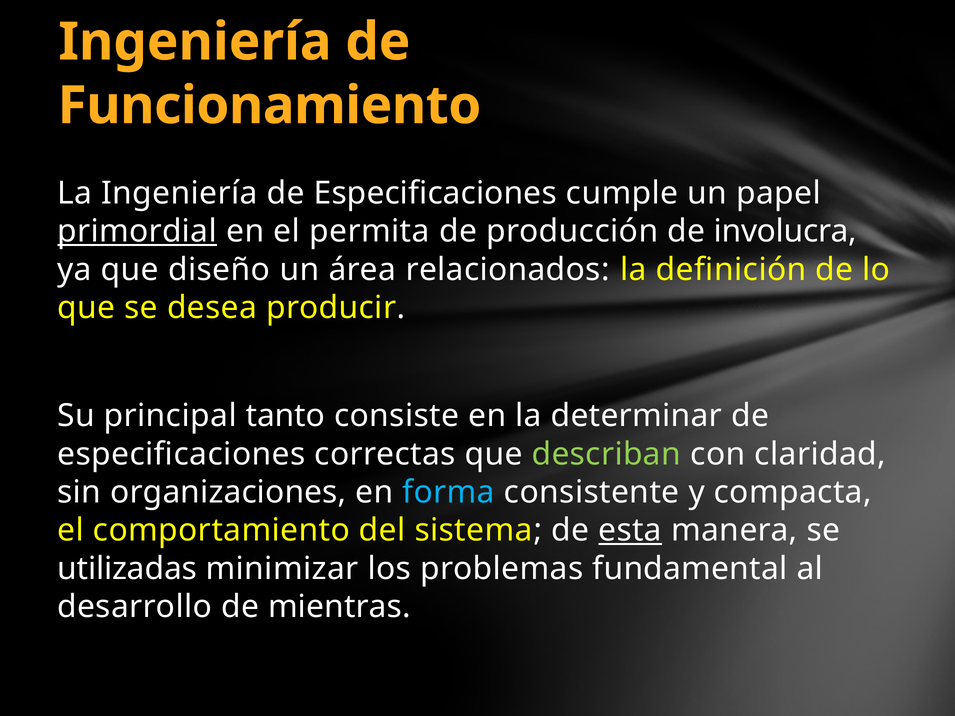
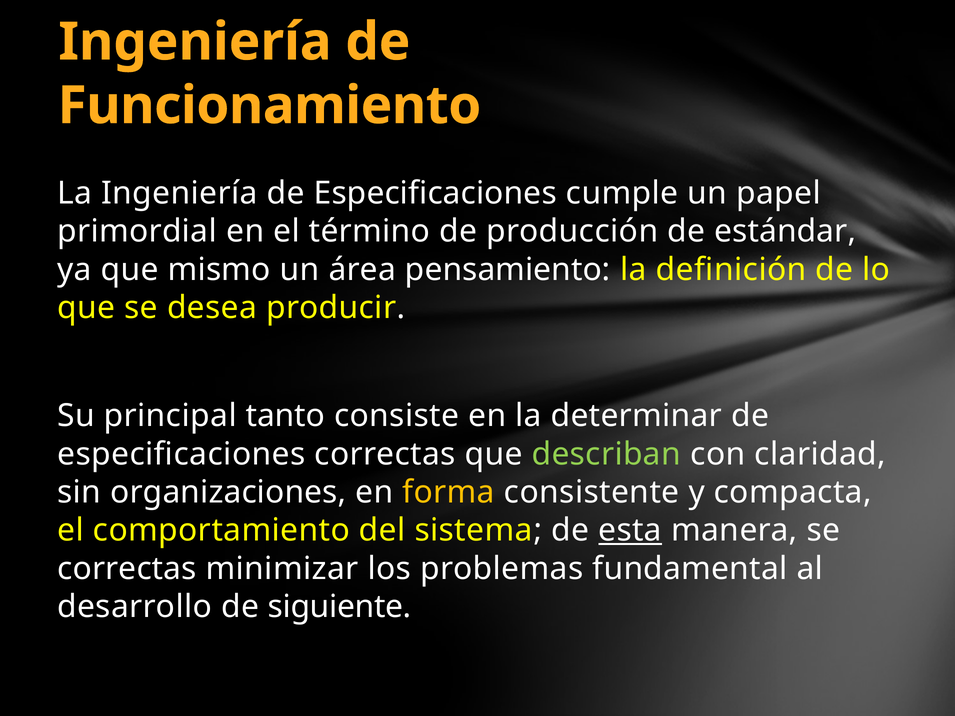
primordial underline: present -> none
permita: permita -> término
involucra: involucra -> estándar
diseño: diseño -> mismo
relacionados: relacionados -> pensamiento
forma colour: light blue -> yellow
utilizadas at (127, 569): utilizadas -> correctas
mientras: mientras -> siguiente
